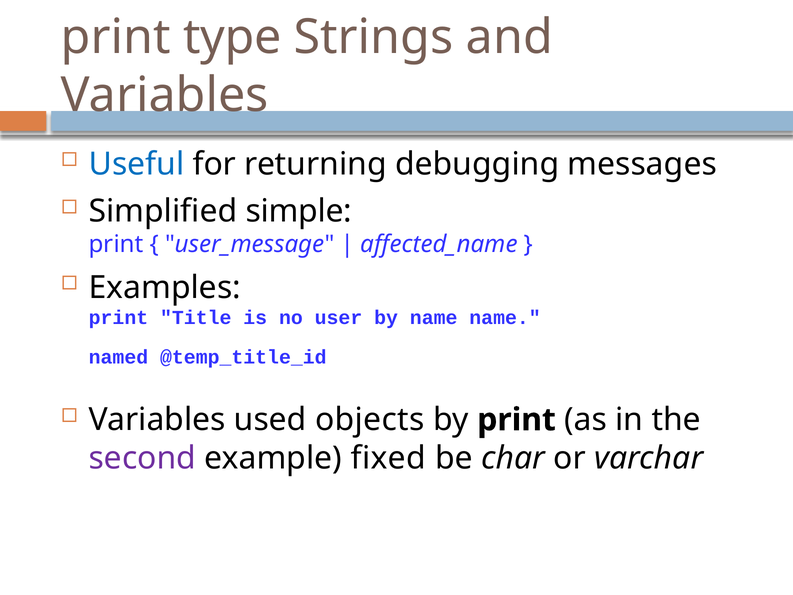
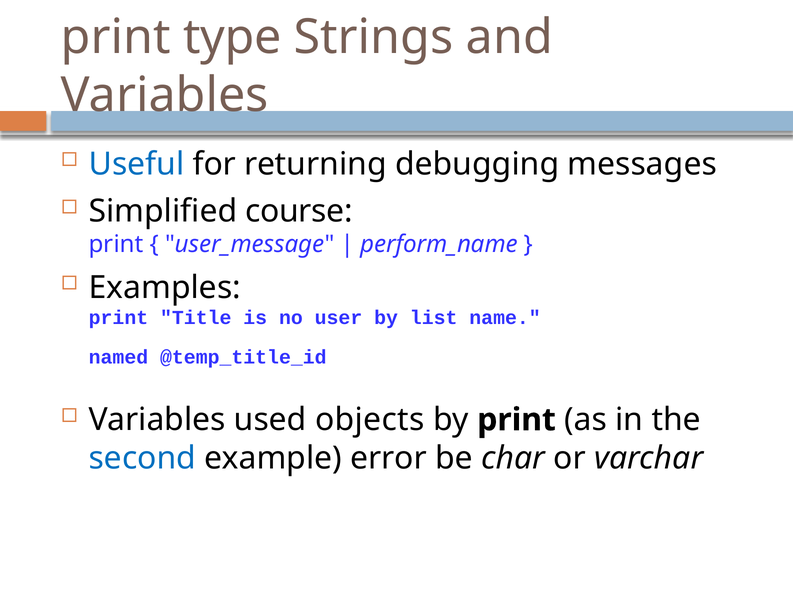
simple: simple -> course
affected_name: affected_name -> perform_name
by name: name -> list
second colour: purple -> blue
fixed: fixed -> error
